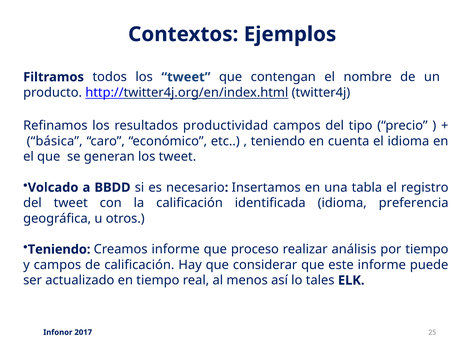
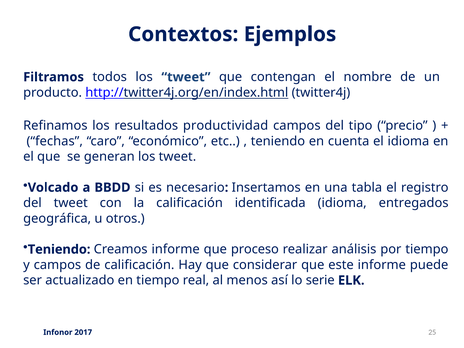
básica: básica -> fechas
preferencia: preferencia -> entregados
tales: tales -> serie
